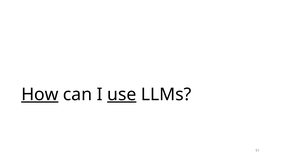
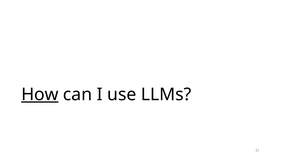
use underline: present -> none
